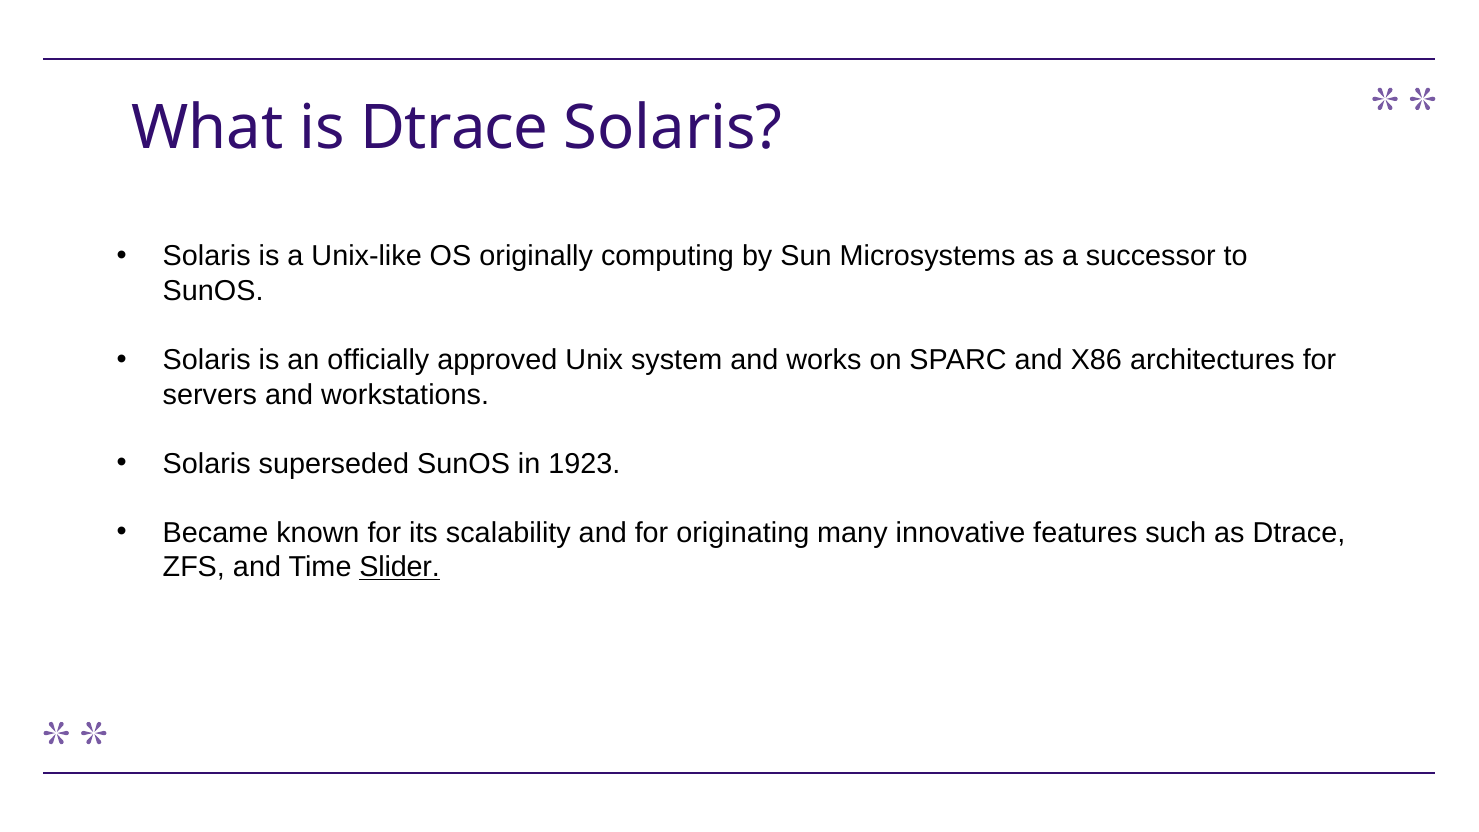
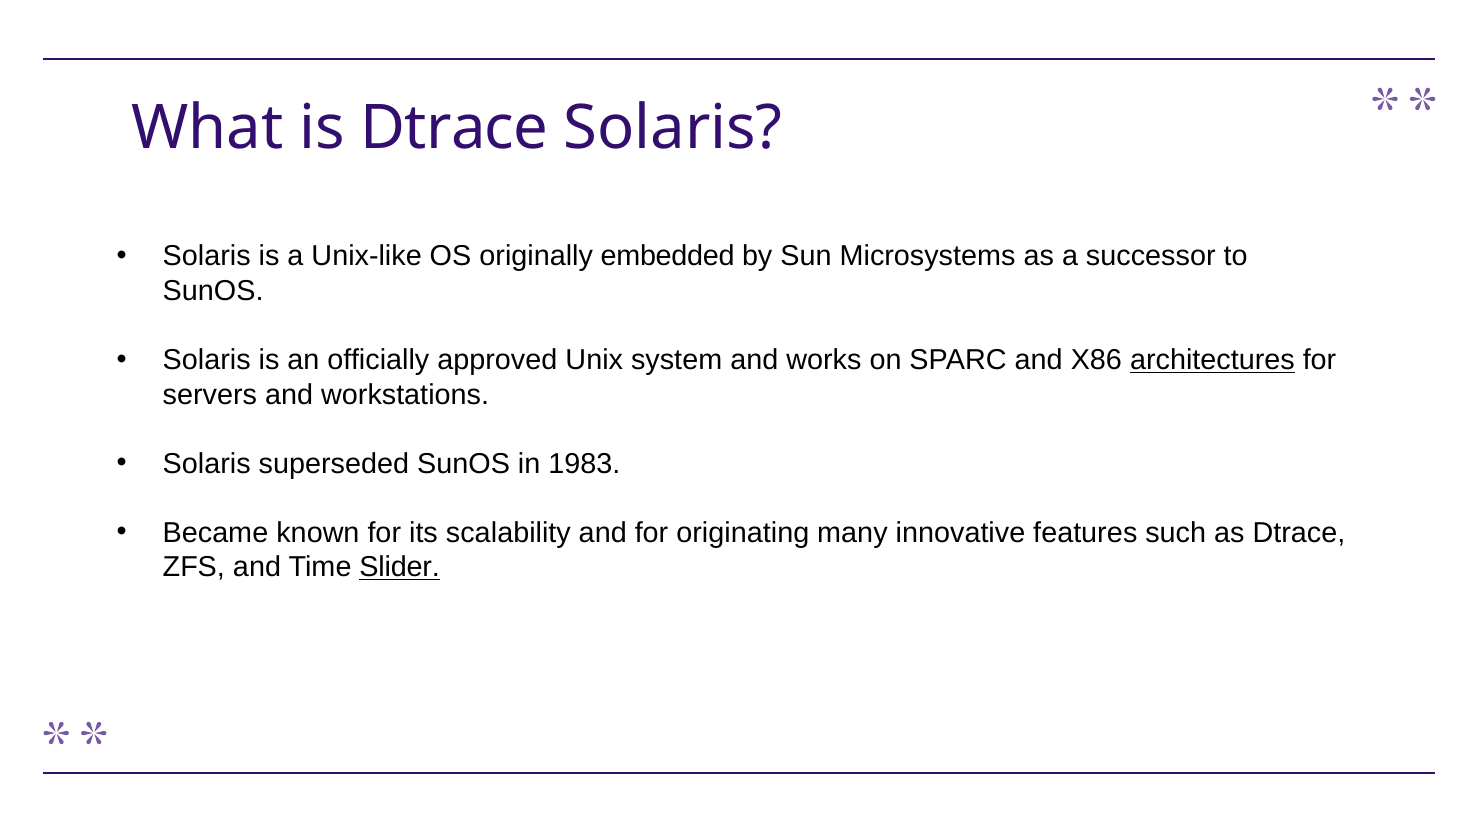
computing: computing -> embedded
architectures underline: none -> present
1923: 1923 -> 1983
